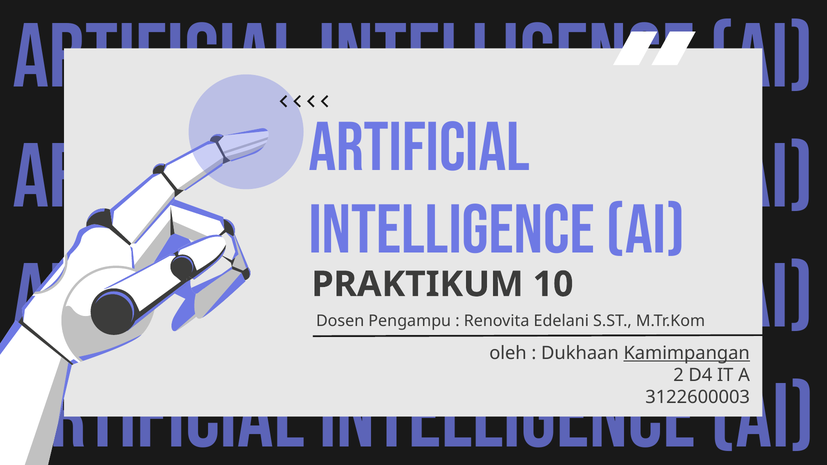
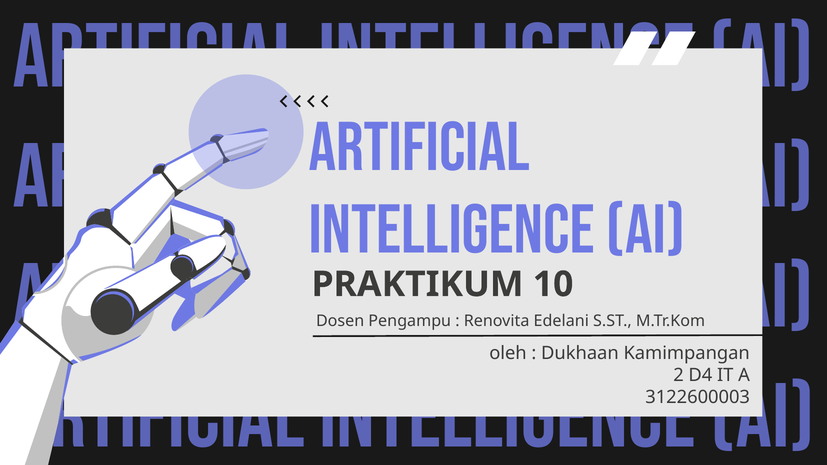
Kamimpangan underline: present -> none
